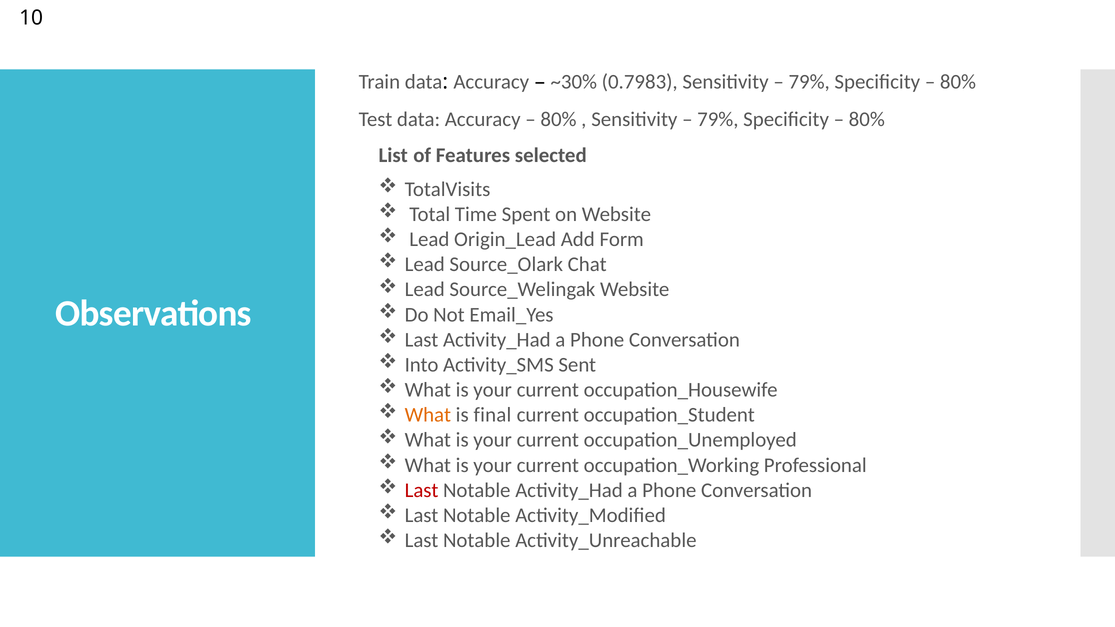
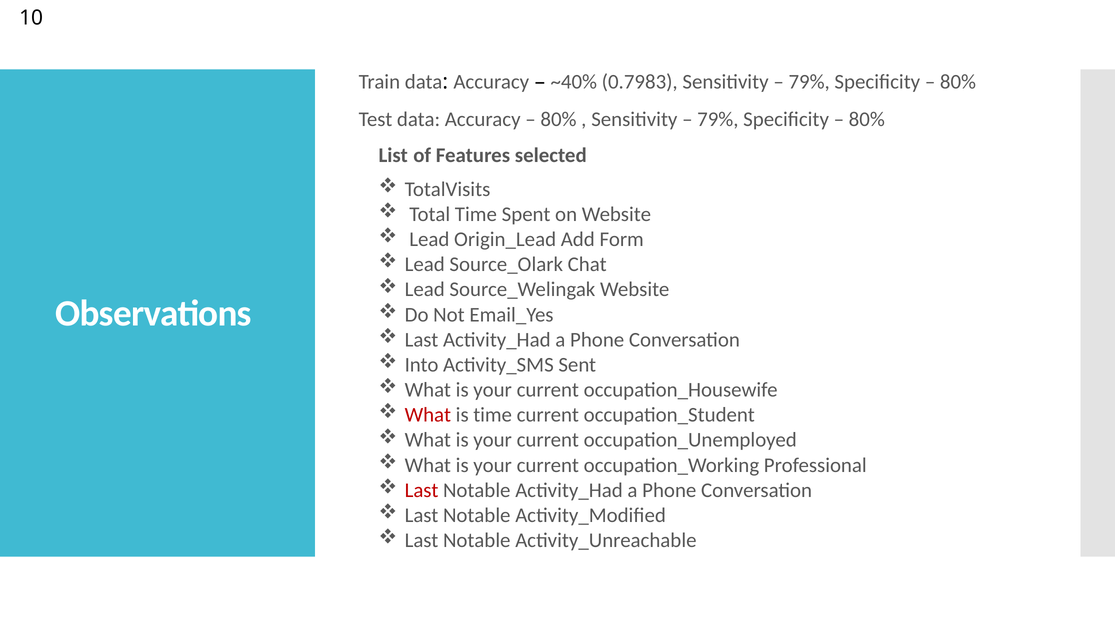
~30%: ~30% -> ~40%
What at (428, 415) colour: orange -> red
is final: final -> time
